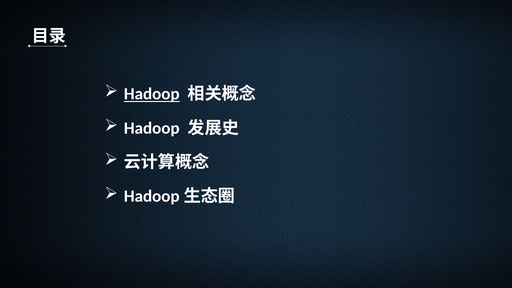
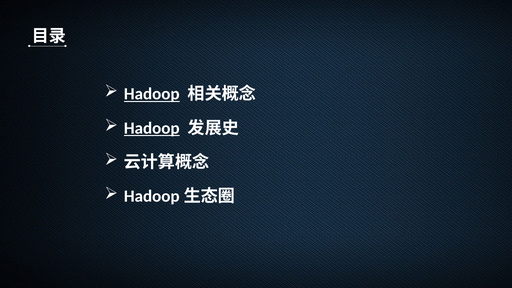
Hadoop at (152, 128) underline: none -> present
